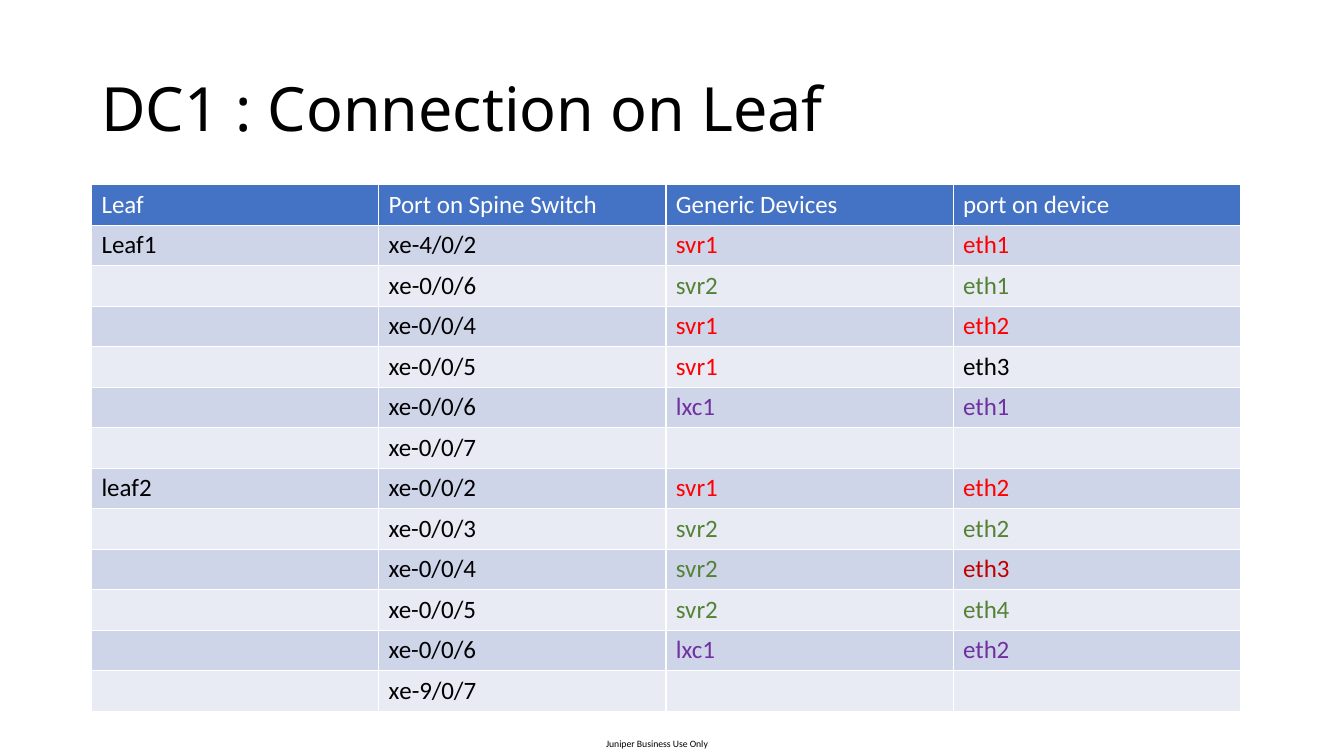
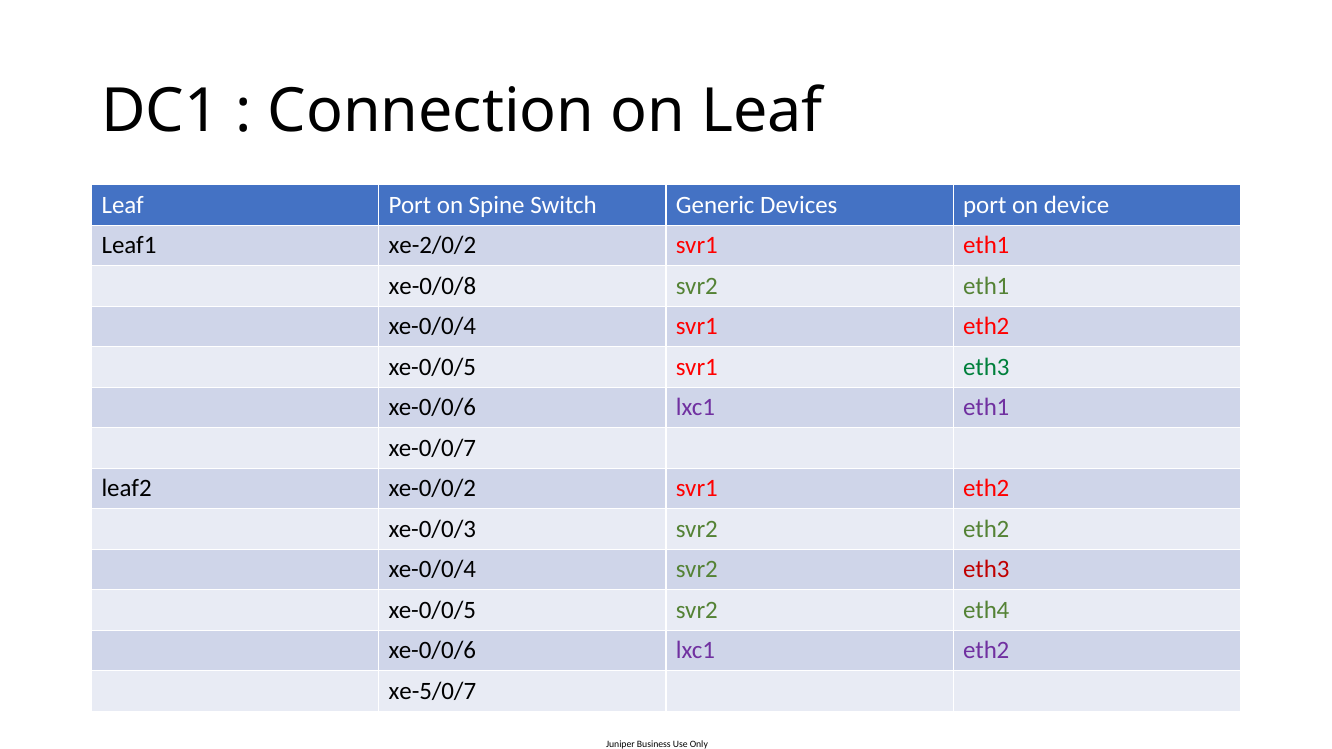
xe-4/0/2: xe-4/0/2 -> xe-2/0/2
xe-0/0/6 at (432, 286): xe-0/0/6 -> xe-0/0/8
eth3 at (986, 367) colour: black -> green
xe-9/0/7: xe-9/0/7 -> xe-5/0/7
